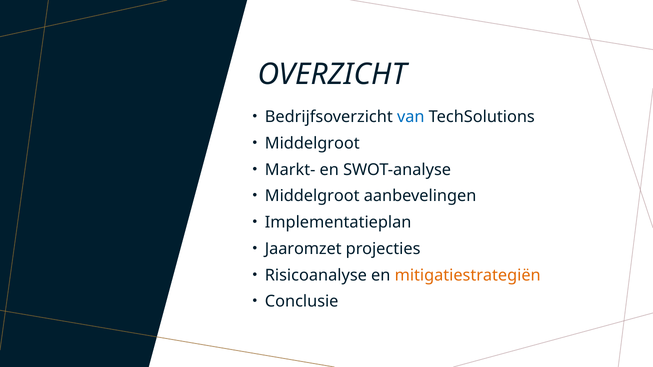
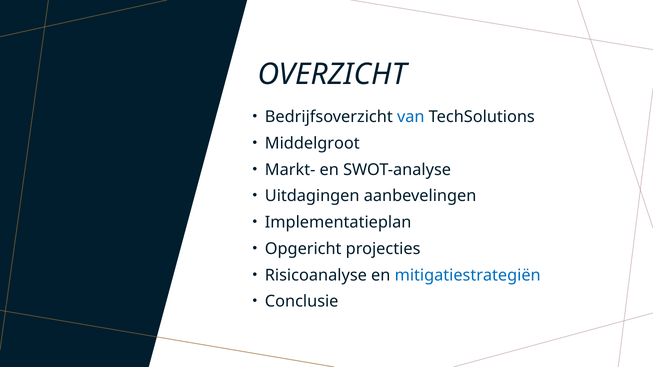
Middelgroot at (312, 196): Middelgroot -> Uitdagingen
Jaaromzet: Jaaromzet -> Opgericht
mitigatiestrategiën colour: orange -> blue
